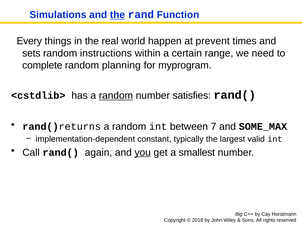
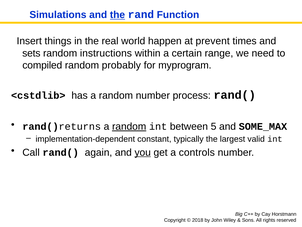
Every: Every -> Insert
complete: complete -> compiled
planning: planning -> probably
random at (116, 95) underline: present -> none
satisfies: satisfies -> process
random at (129, 126) underline: none -> present
7: 7 -> 5
smallest: smallest -> controls
